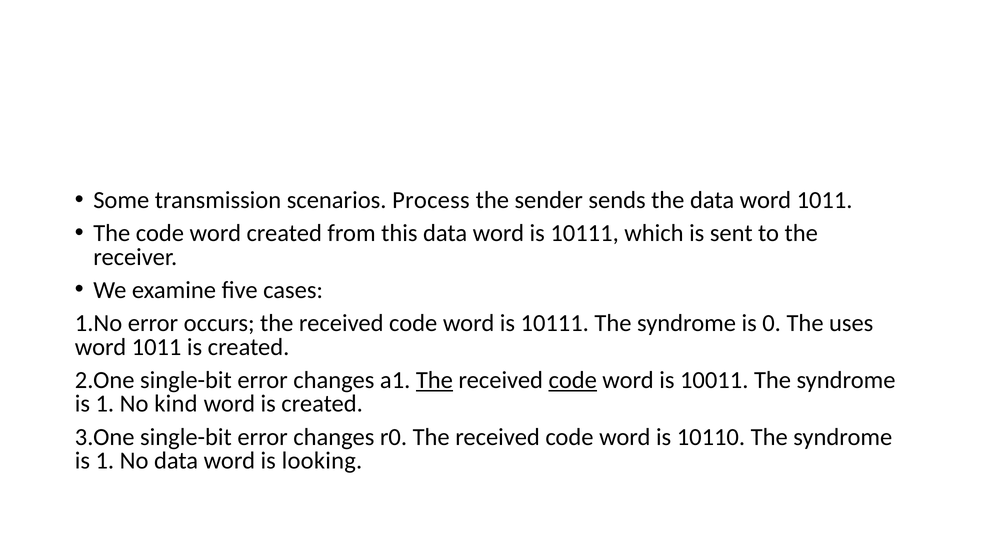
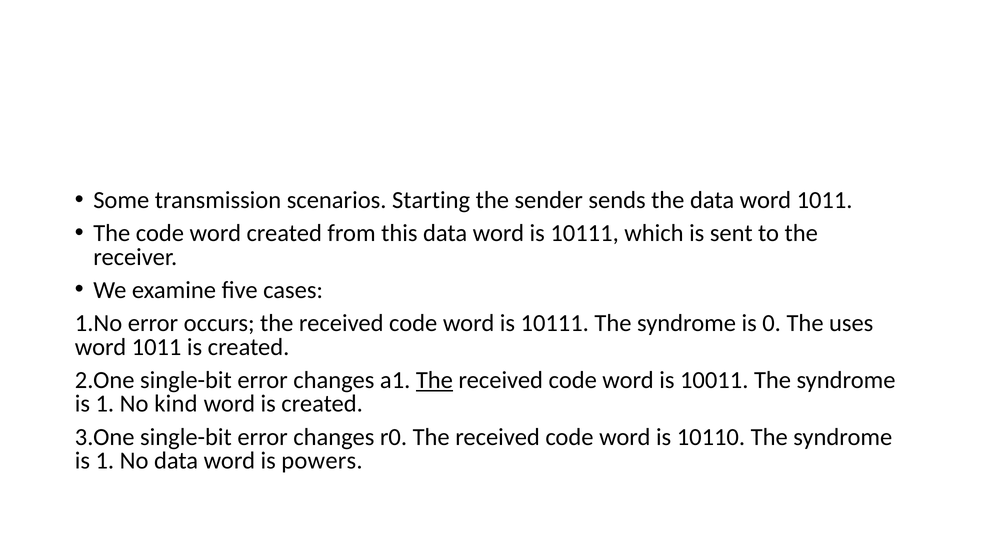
Process: Process -> Starting
code at (573, 380) underline: present -> none
looking: looking -> powers
